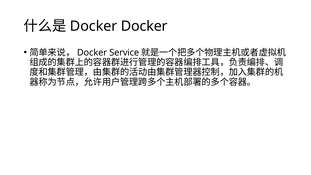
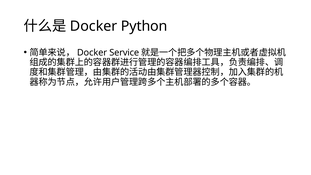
Docker at (144, 26): Docker -> Python
